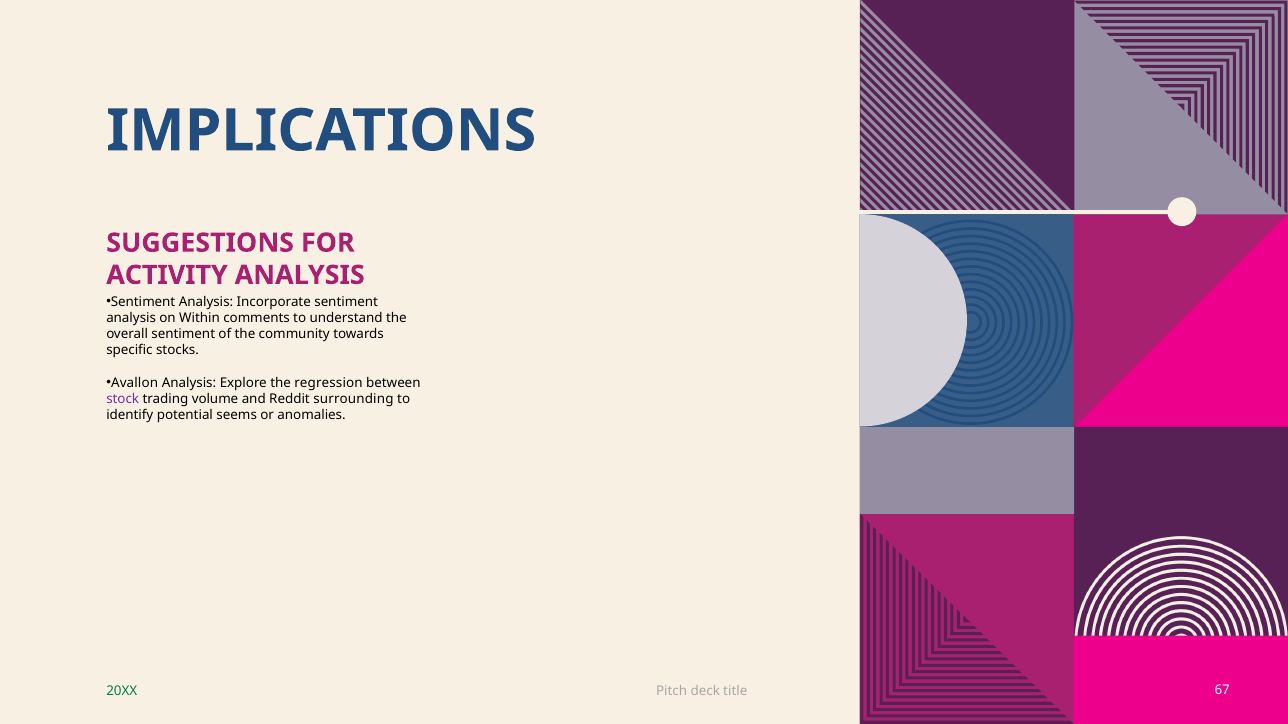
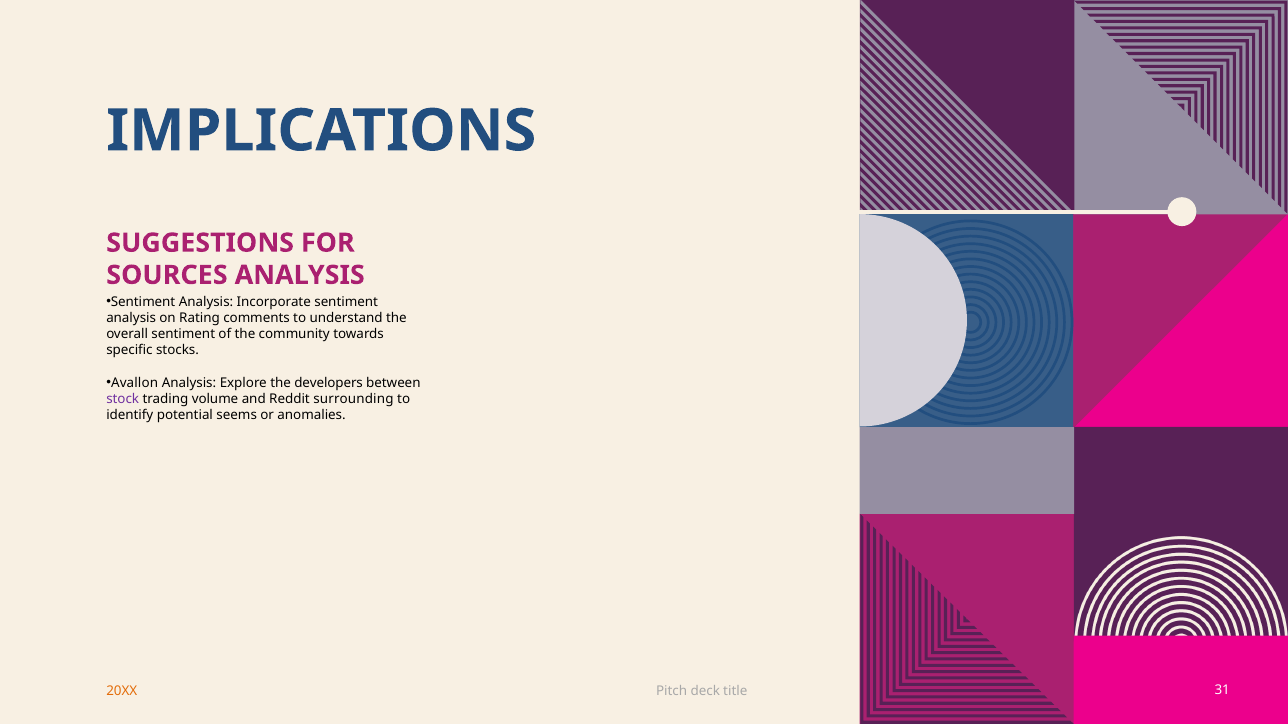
ACTIVITY: ACTIVITY -> SOURCES
Within: Within -> Rating
regression: regression -> developers
20XX colour: green -> orange
67: 67 -> 31
